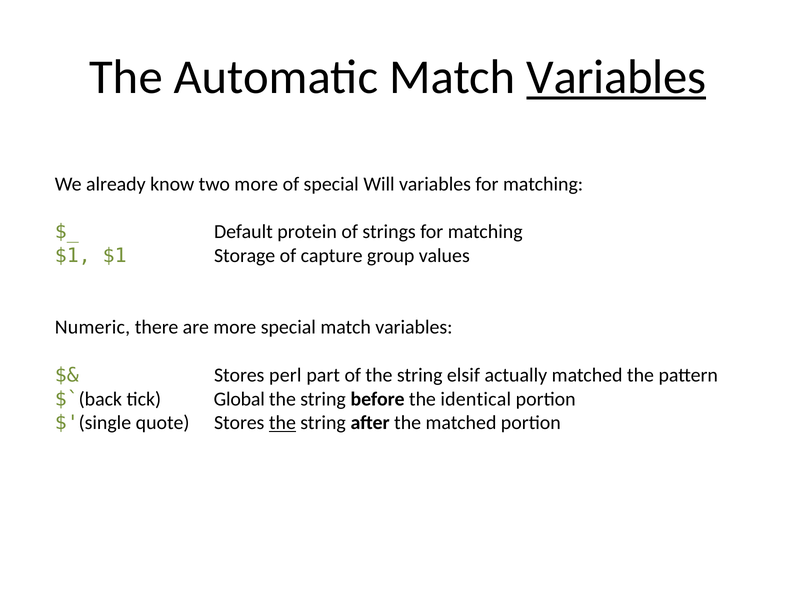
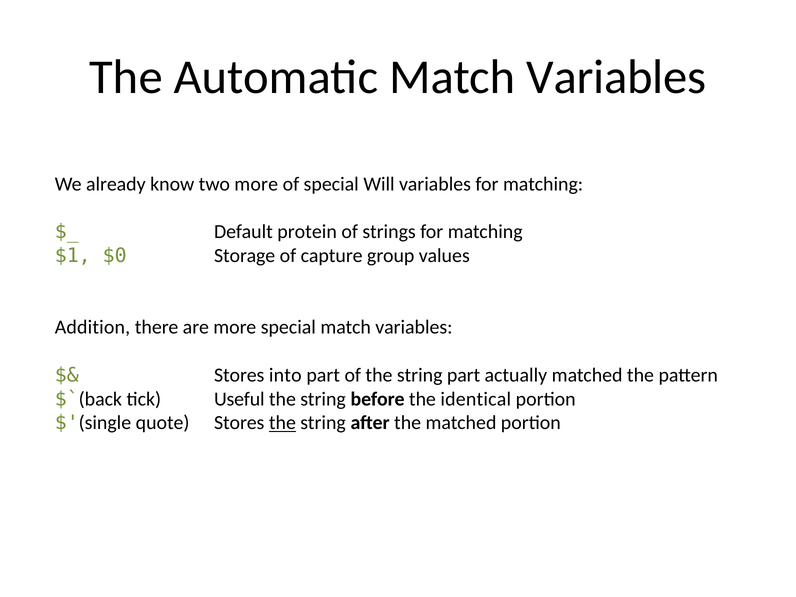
Variables at (616, 77) underline: present -> none
$1 $1: $1 -> $0
Numeric: Numeric -> Addition
perl: perl -> into
string elsif: elsif -> part
Global: Global -> Useful
